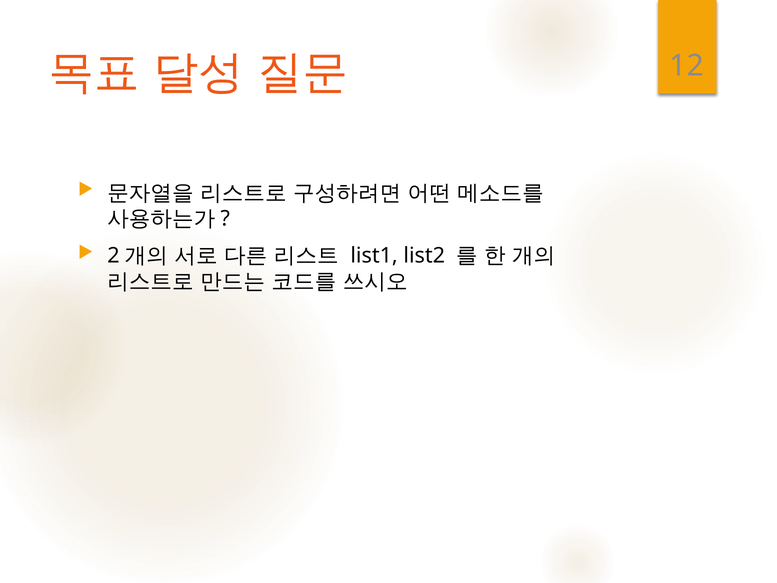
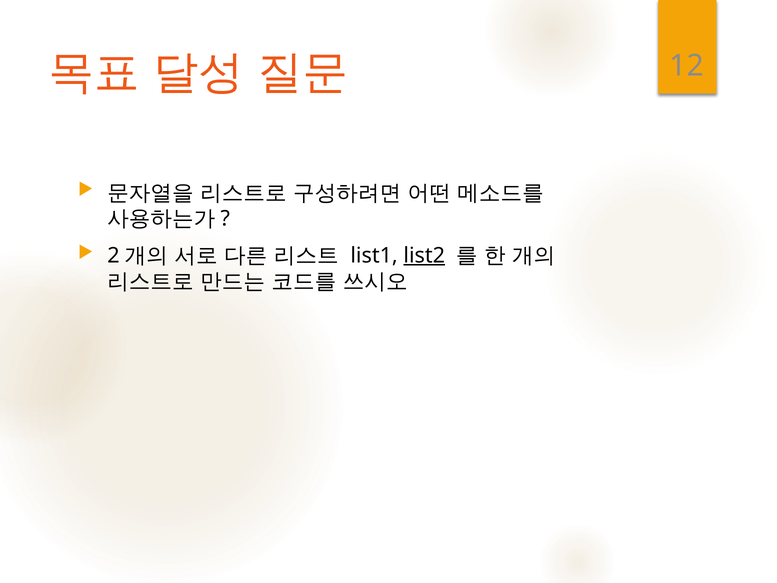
list2 underline: none -> present
